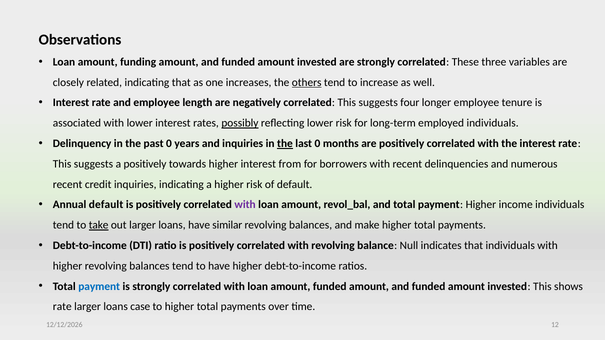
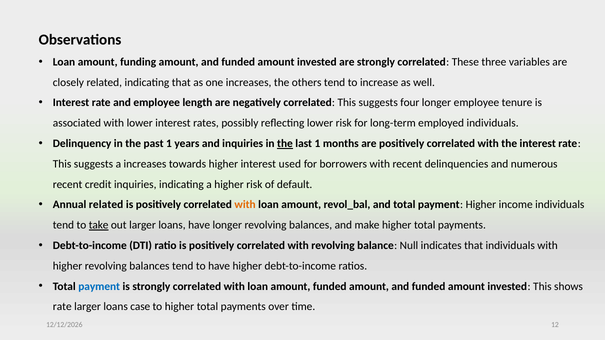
others underline: present -> none
possibly underline: present -> none
past 0: 0 -> 1
last 0: 0 -> 1
a positively: positively -> increases
from: from -> used
Annual default: default -> related
with at (245, 205) colour: purple -> orange
have similar: similar -> longer
